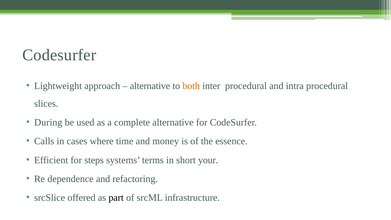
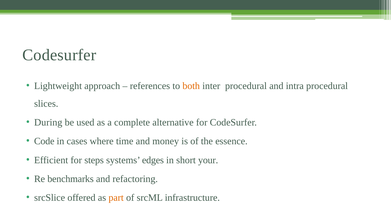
alternative at (150, 86): alternative -> references
Calls: Calls -> Code
terms: terms -> edges
dependence: dependence -> benchmarks
part colour: black -> orange
